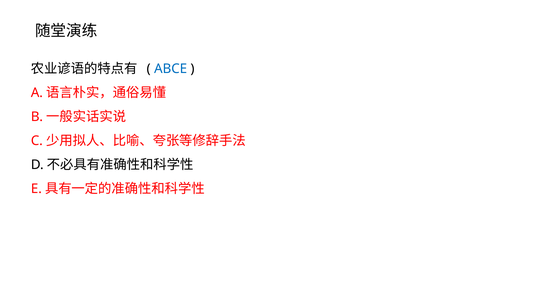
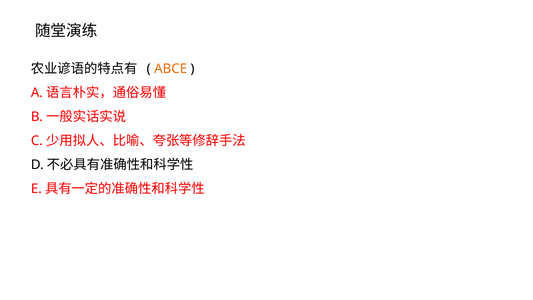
ABCE colour: blue -> orange
